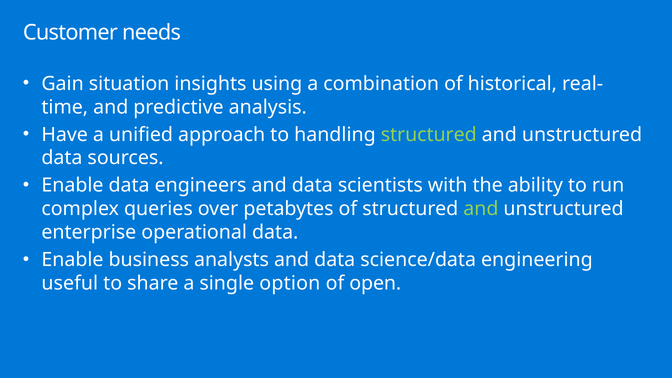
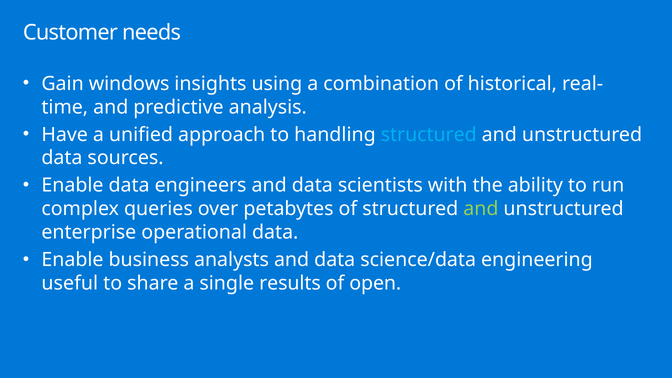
situation: situation -> windows
structured at (429, 135) colour: light green -> light blue
option: option -> results
